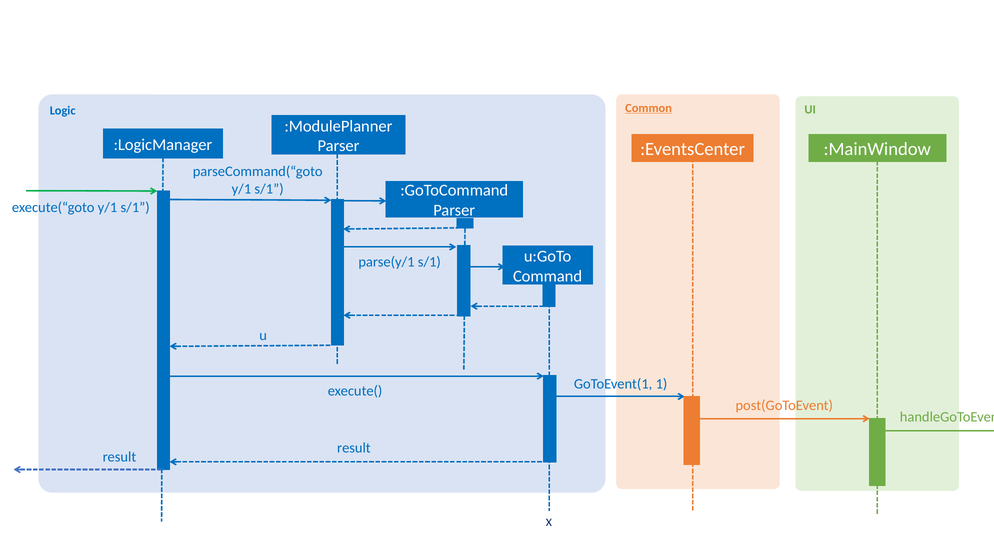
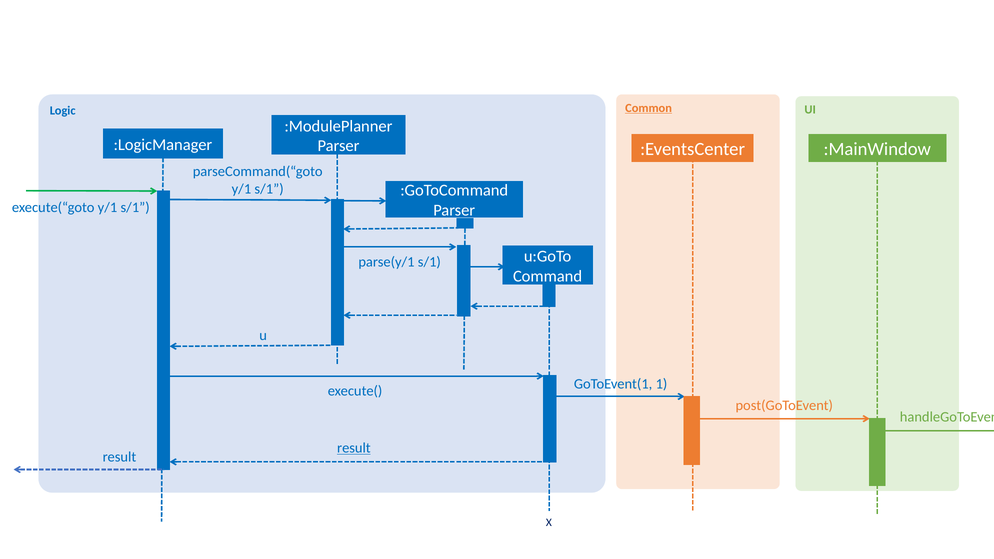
result at (354, 448) underline: none -> present
